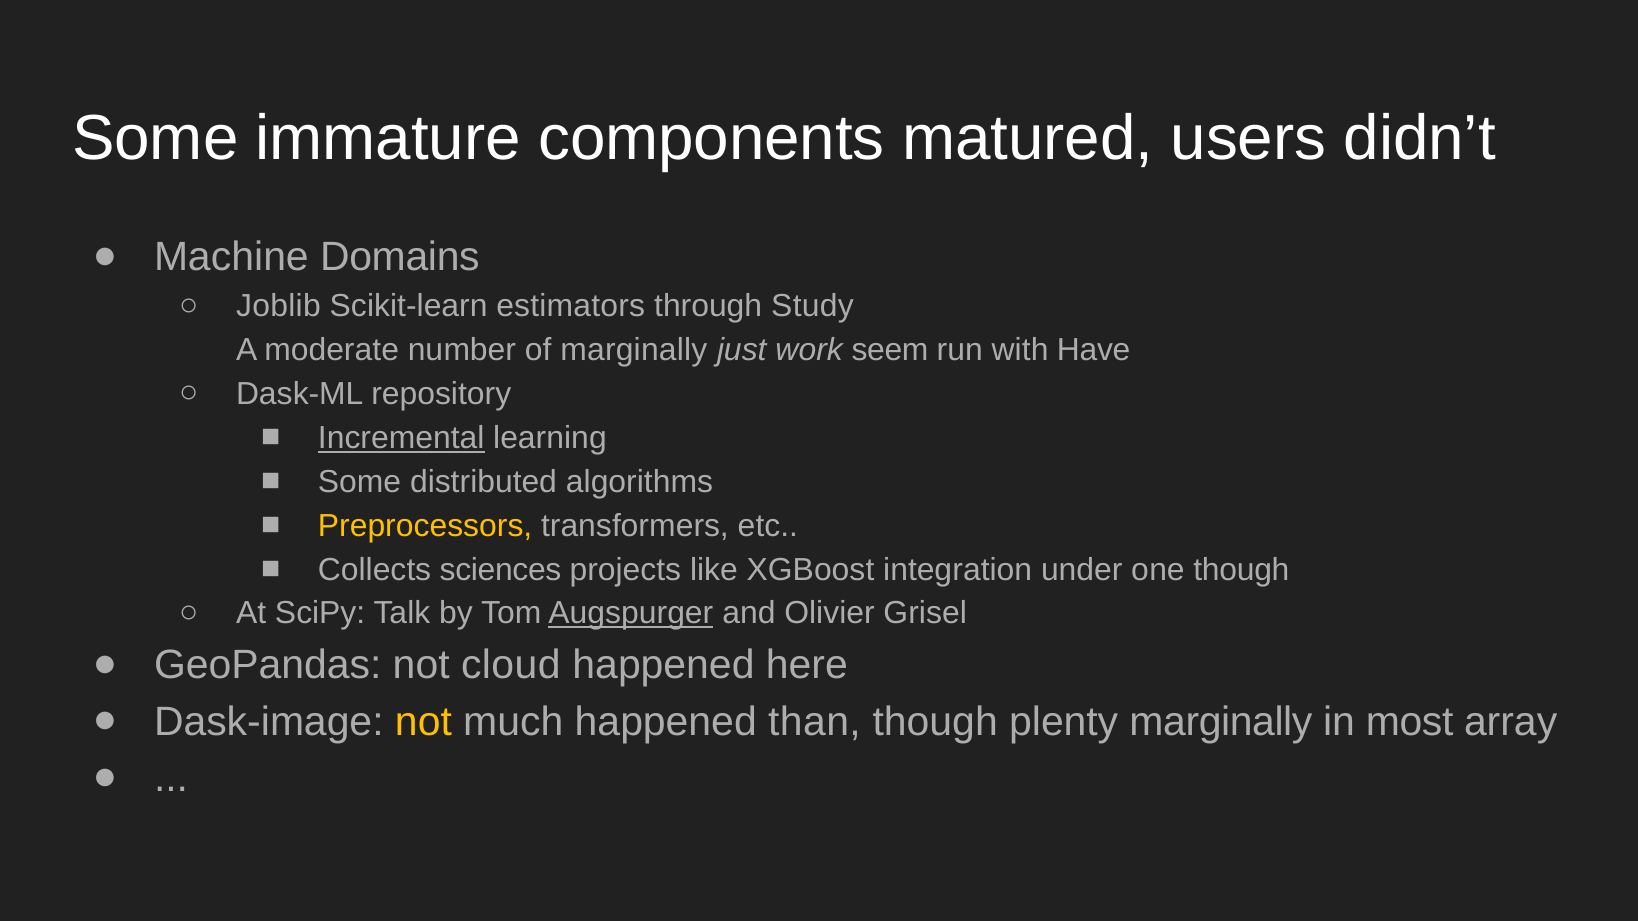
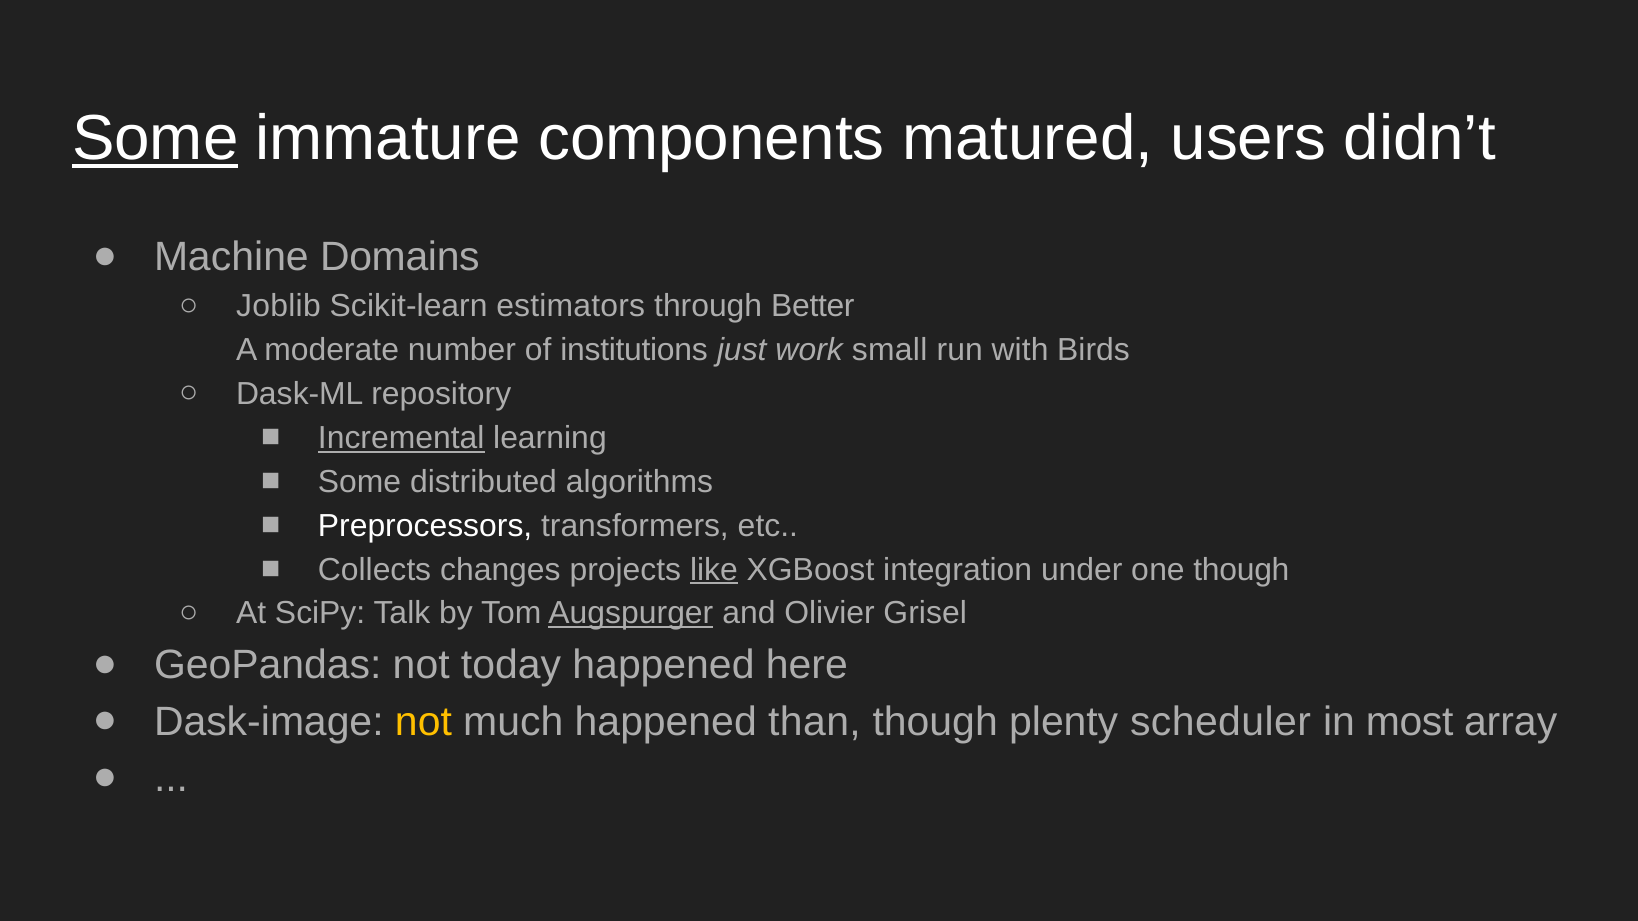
Some at (155, 139) underline: none -> present
Study: Study -> Better
of marginally: marginally -> institutions
seem: seem -> small
Have: Have -> Birds
Preprocessors colour: yellow -> white
sciences: sciences -> changes
like underline: none -> present
cloud: cloud -> today
plenty marginally: marginally -> scheduler
